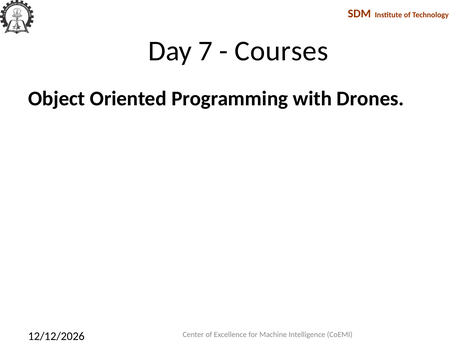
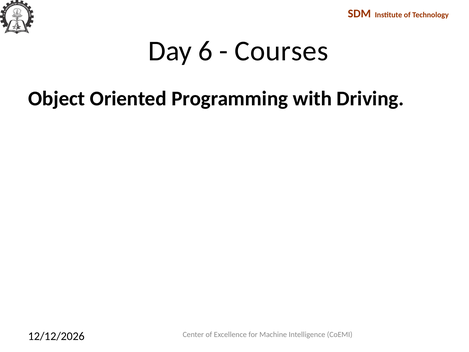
7: 7 -> 6
Drones: Drones -> Driving
